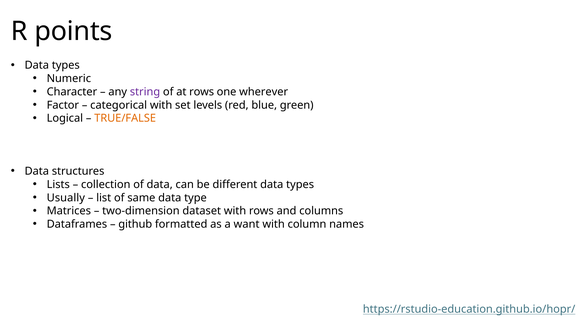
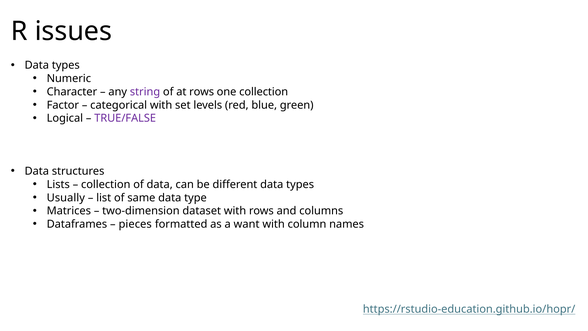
points: points -> issues
one wherever: wherever -> collection
TRUE/FALSE colour: orange -> purple
github: github -> pieces
